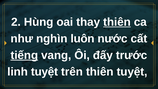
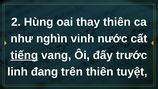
thiên at (117, 22) underline: present -> none
luôn: luôn -> vinh
linh tuyệt: tuyệt -> đang
